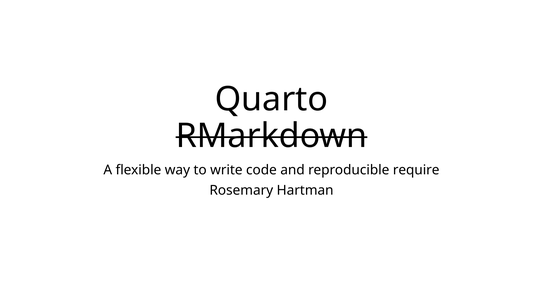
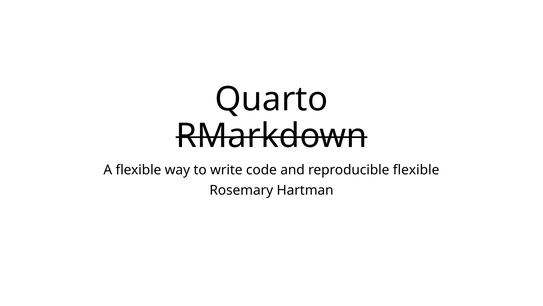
reproducible require: require -> flexible
